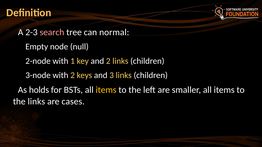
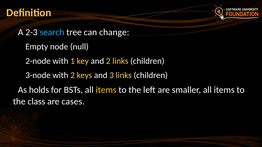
search colour: pink -> light blue
normal: normal -> change
the links: links -> class
